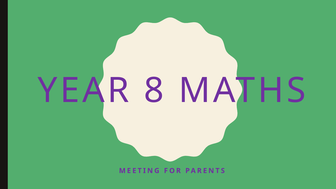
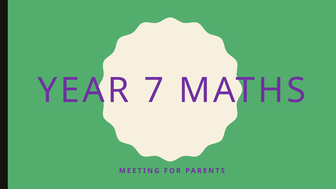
8: 8 -> 7
